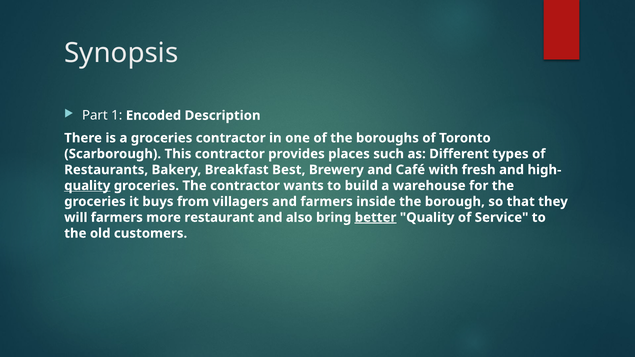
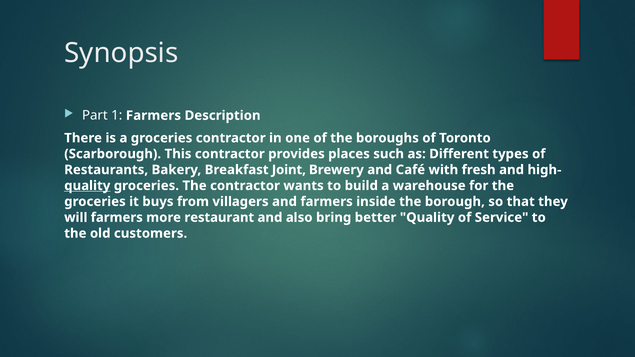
1 Encoded: Encoded -> Farmers
Best: Best -> Joint
better underline: present -> none
